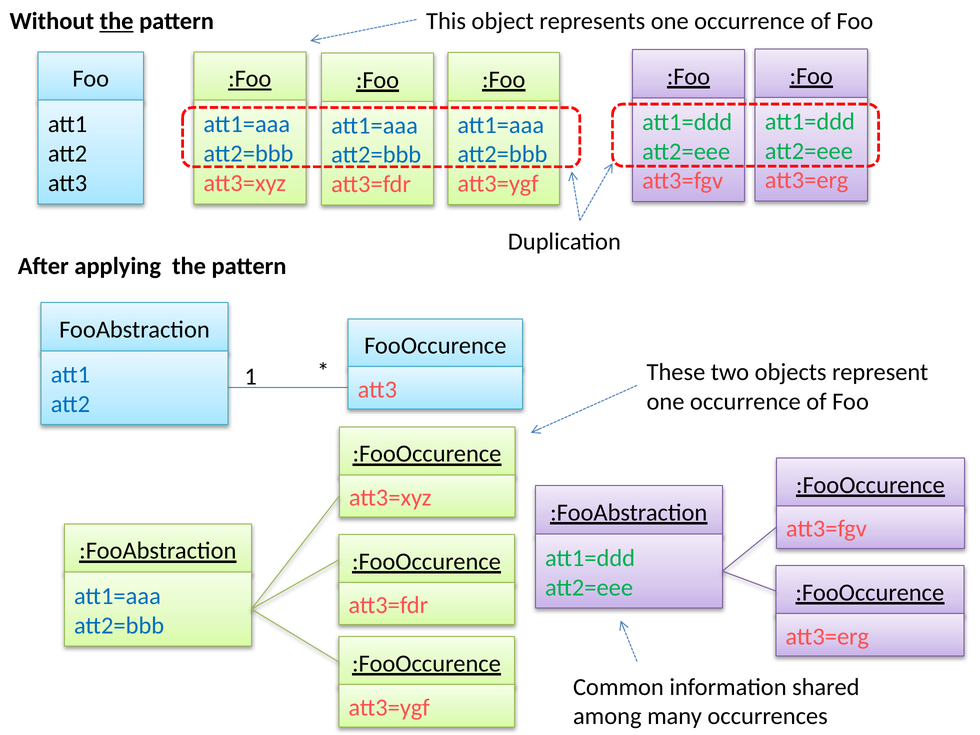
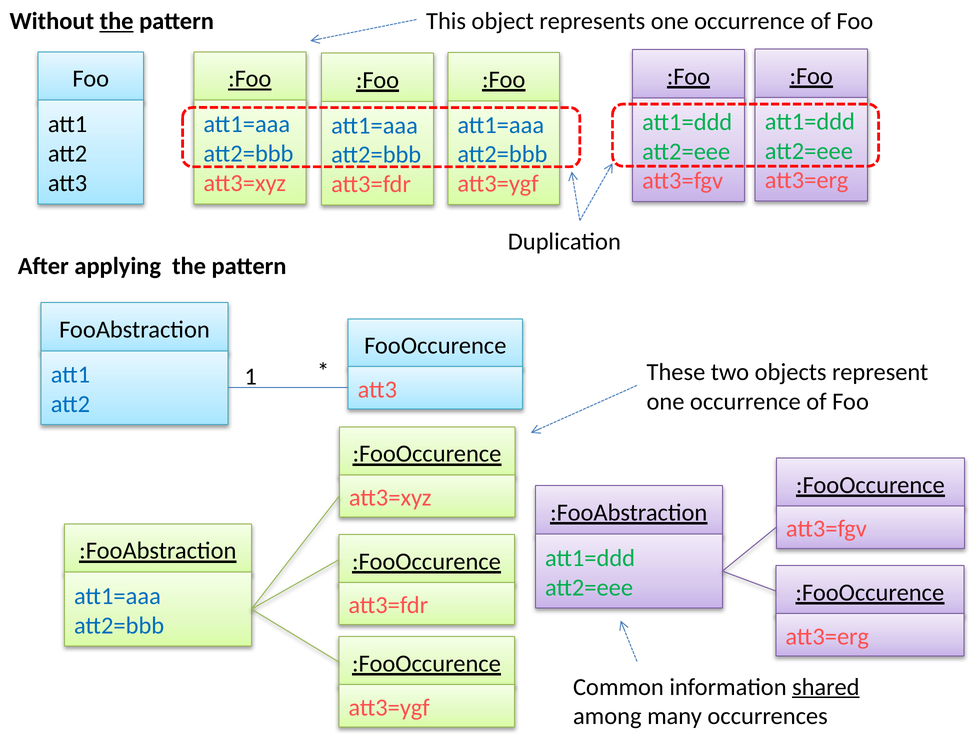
shared underline: none -> present
